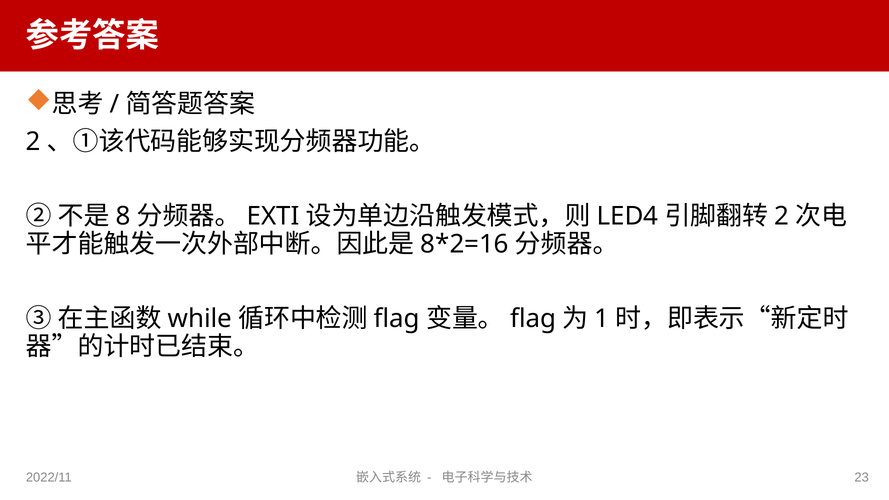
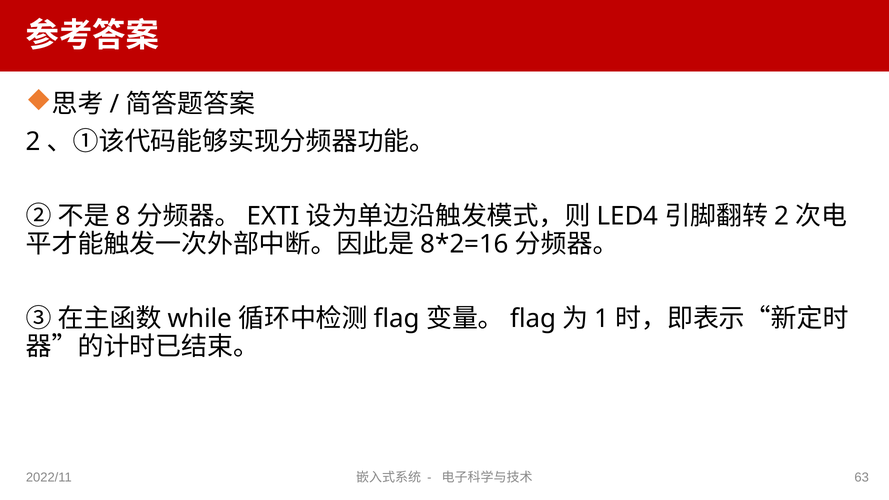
23: 23 -> 63
